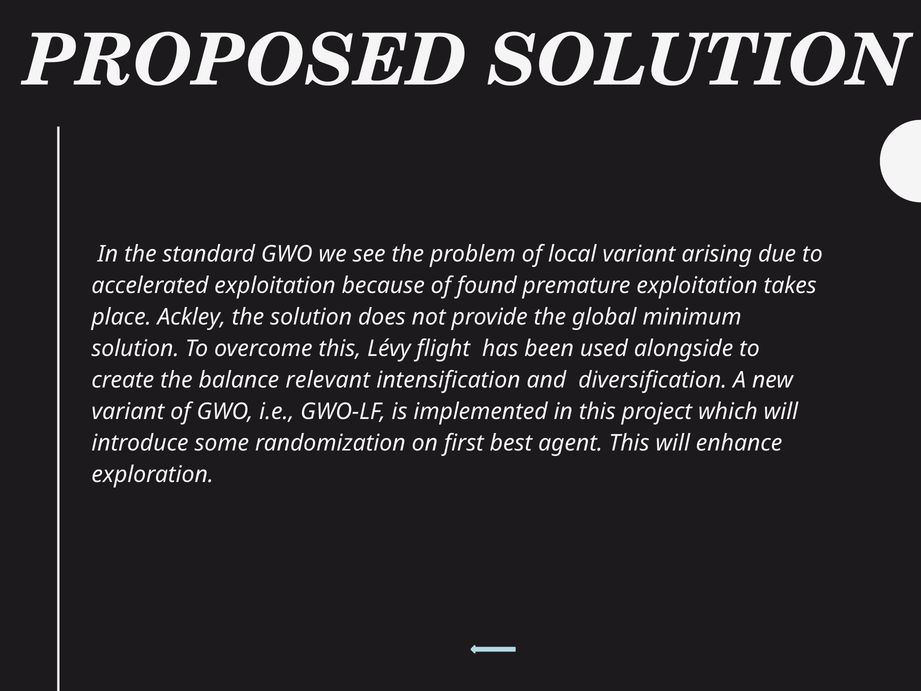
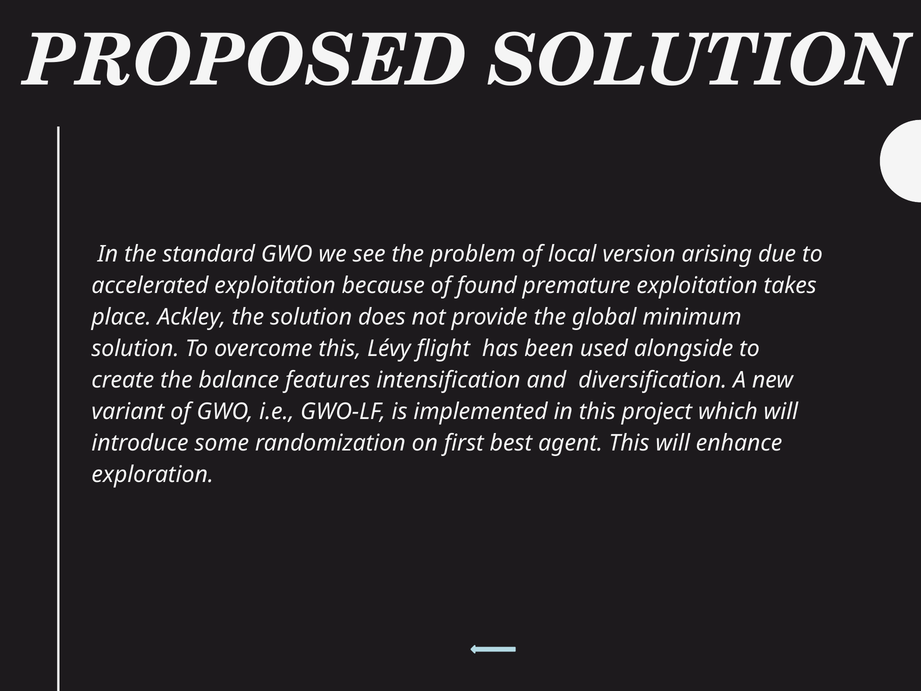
local variant: variant -> version
relevant: relevant -> features
